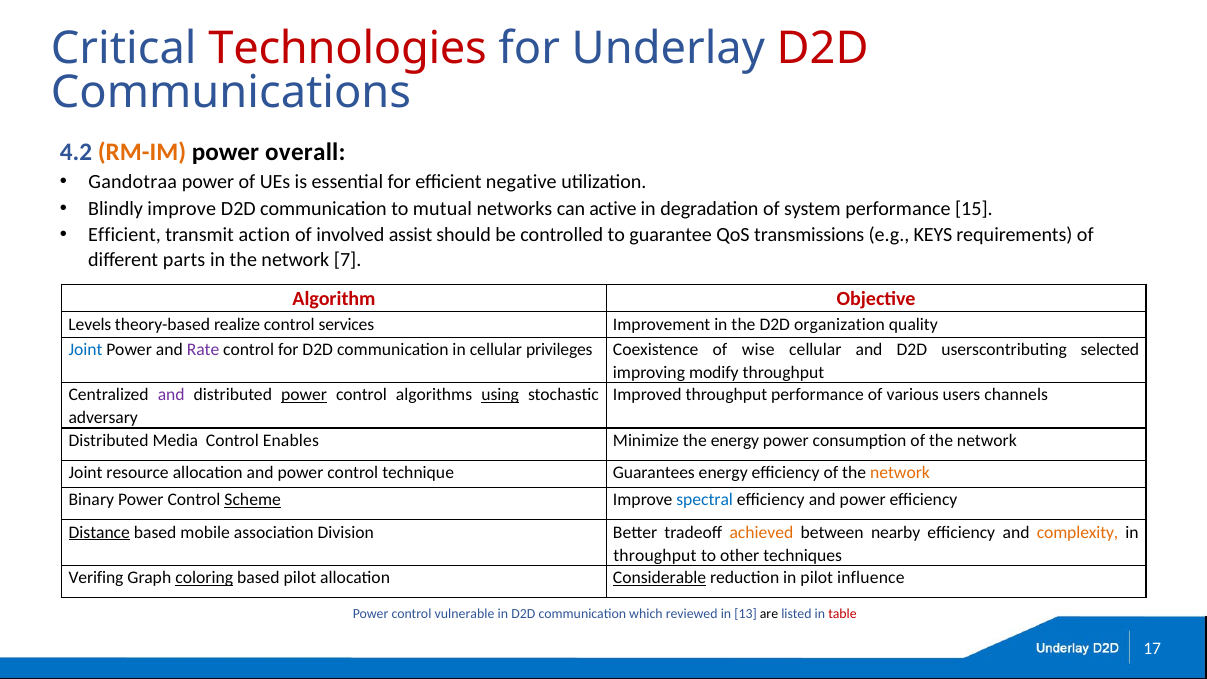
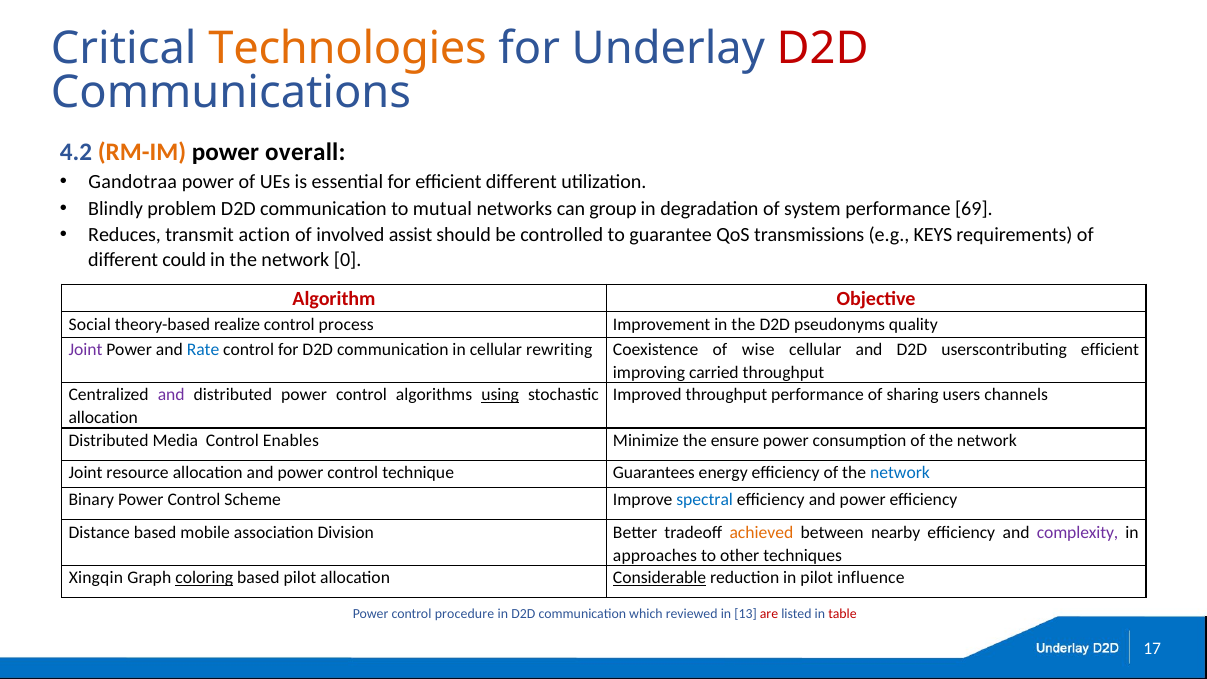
Technologies colour: red -> orange
efficient negative: negative -> different
Blindly improve: improve -> problem
active: active -> group
15: 15 -> 69
Efficient at (125, 235): Efficient -> Reduces
parts: parts -> could
7: 7 -> 0
Levels: Levels -> Social
services: services -> process
organization: organization -> pseudonyms
Joint at (86, 350) colour: blue -> purple
Rate colour: purple -> blue
privileges: privileges -> rewriting
userscontributing selected: selected -> efficient
modify: modify -> carried
power at (304, 395) underline: present -> none
various: various -> sharing
adversary at (103, 418): adversary -> allocation
the energy: energy -> ensure
network at (900, 473) colour: orange -> blue
Scheme underline: present -> none
Distance underline: present -> none
complexity colour: orange -> purple
throughput at (655, 555): throughput -> approaches
Verifing: Verifing -> Xingqin
vulnerable: vulnerable -> procedure
are colour: black -> red
